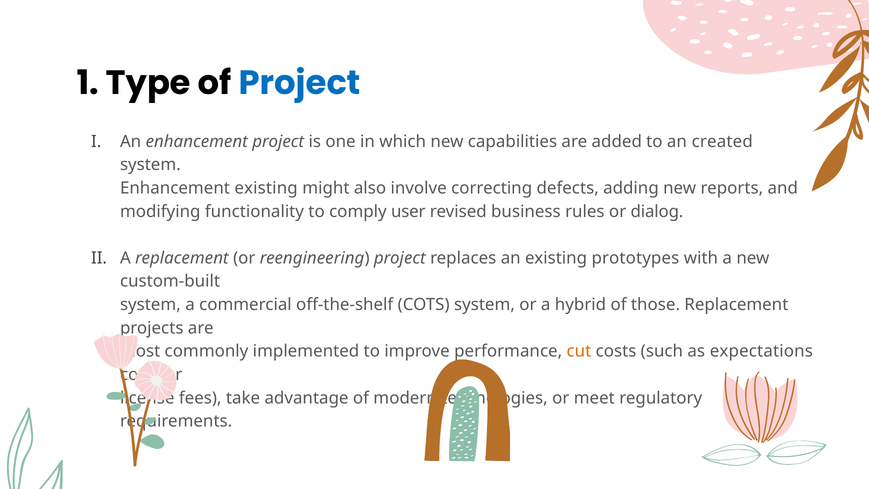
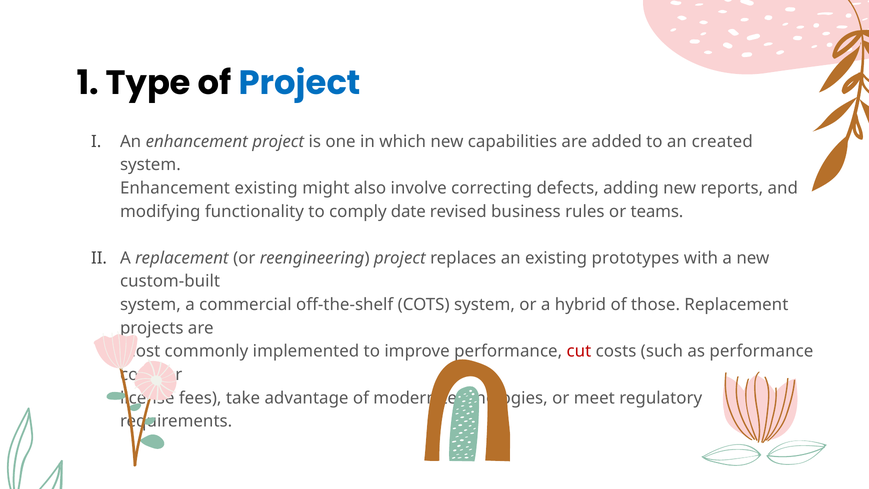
user: user -> date
dialog: dialog -> teams
cut colour: orange -> red
as expectations: expectations -> performance
